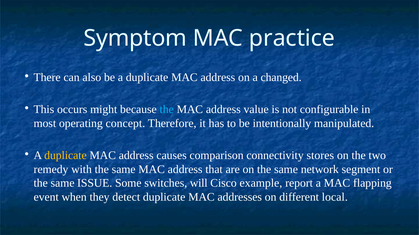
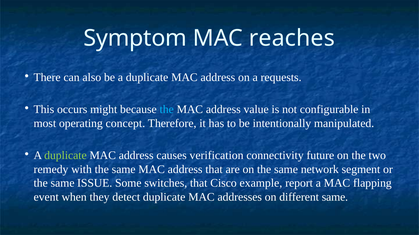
practice: practice -> reaches
changed: changed -> requests
duplicate at (65, 156) colour: yellow -> light green
comparison: comparison -> verification
stores: stores -> future
switches will: will -> that
different local: local -> same
